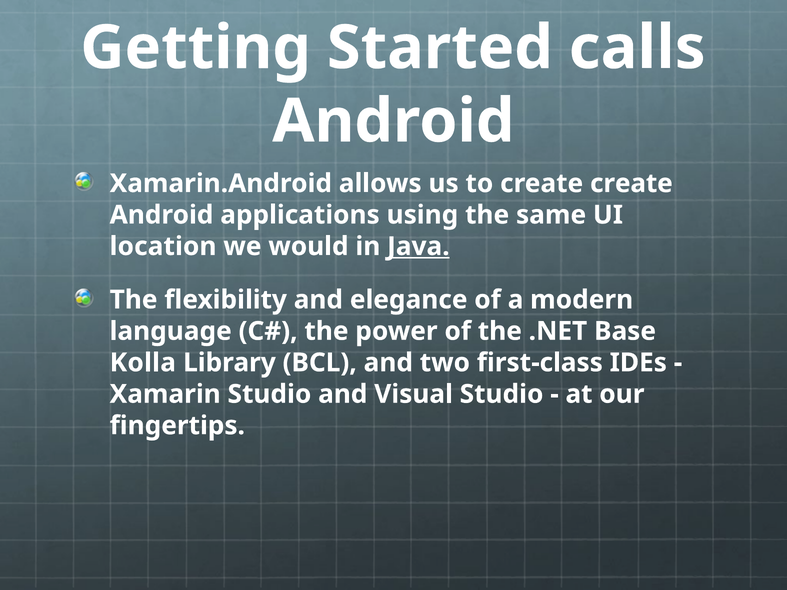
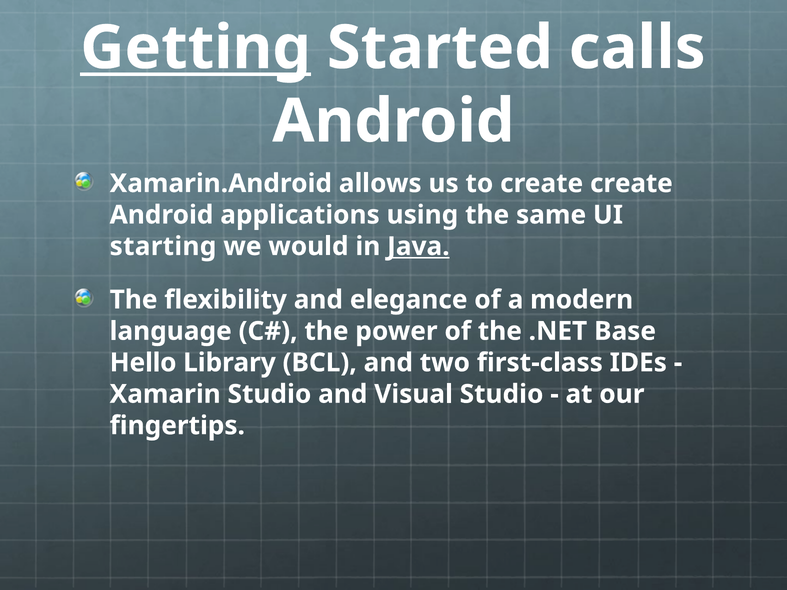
Getting underline: none -> present
location: location -> starting
Kolla: Kolla -> Hello
